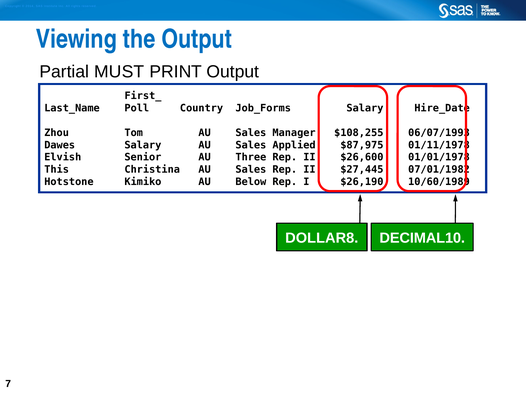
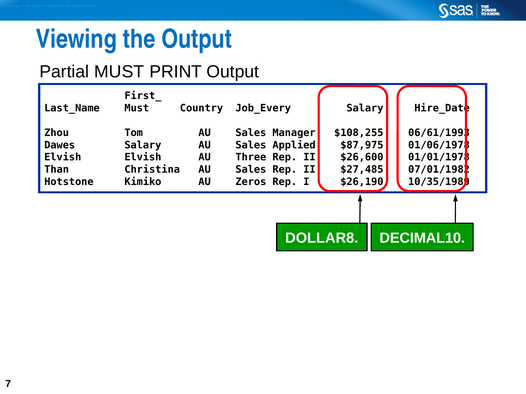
Last_Name Poll: Poll -> Must
Job_Forms: Job_Forms -> Job_Every
06/07/1993: 06/07/1993 -> 06/61/1993
01/11/1978: 01/11/1978 -> 01/06/1978
Elvish Senior: Senior -> Elvish
This: This -> Than
$27,445: $27,445 -> $27,485
Below: Below -> Zeros
10/60/1989: 10/60/1989 -> 10/35/1989
